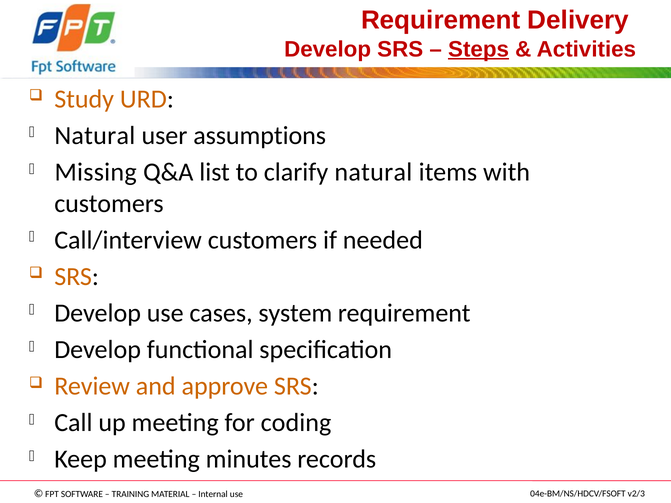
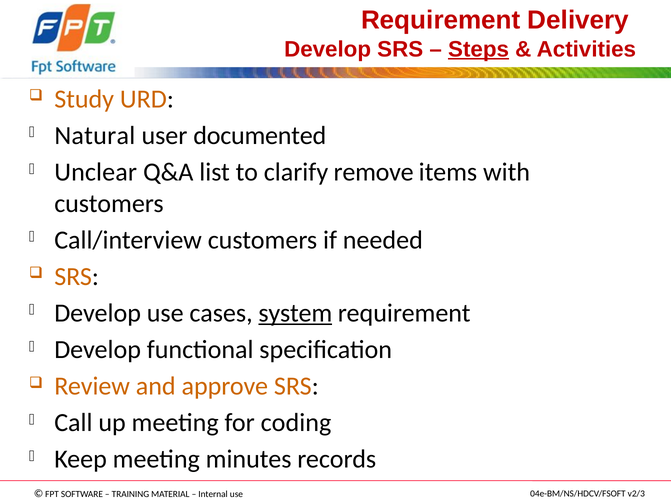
assumptions: assumptions -> documented
Missing: Missing -> Unclear
clarify natural: natural -> remove
system underline: none -> present
